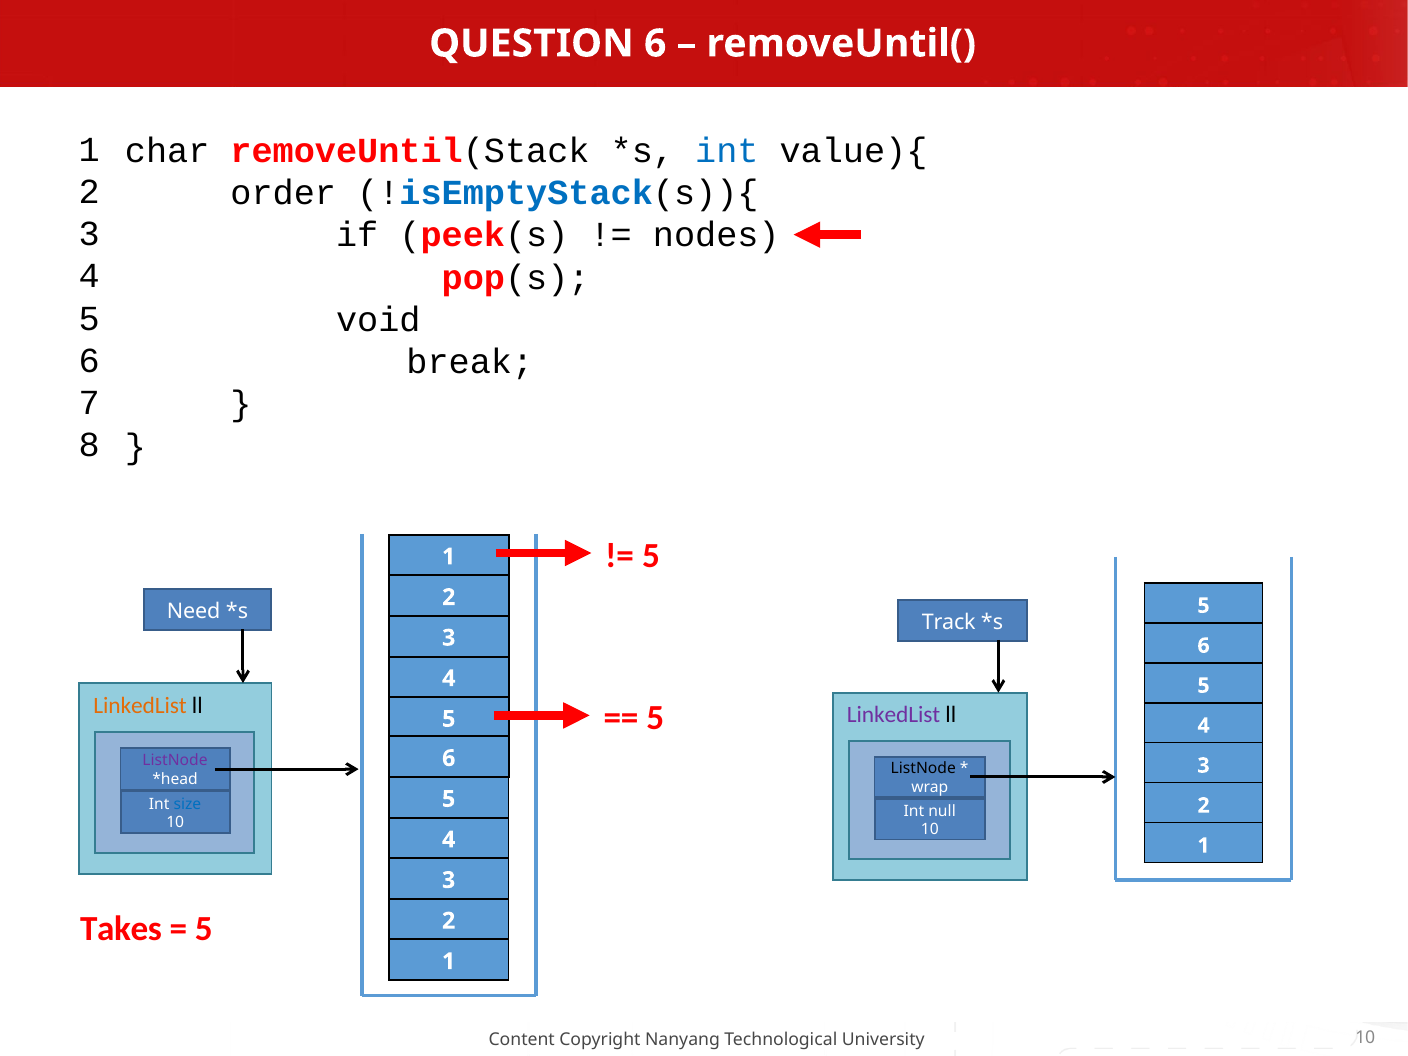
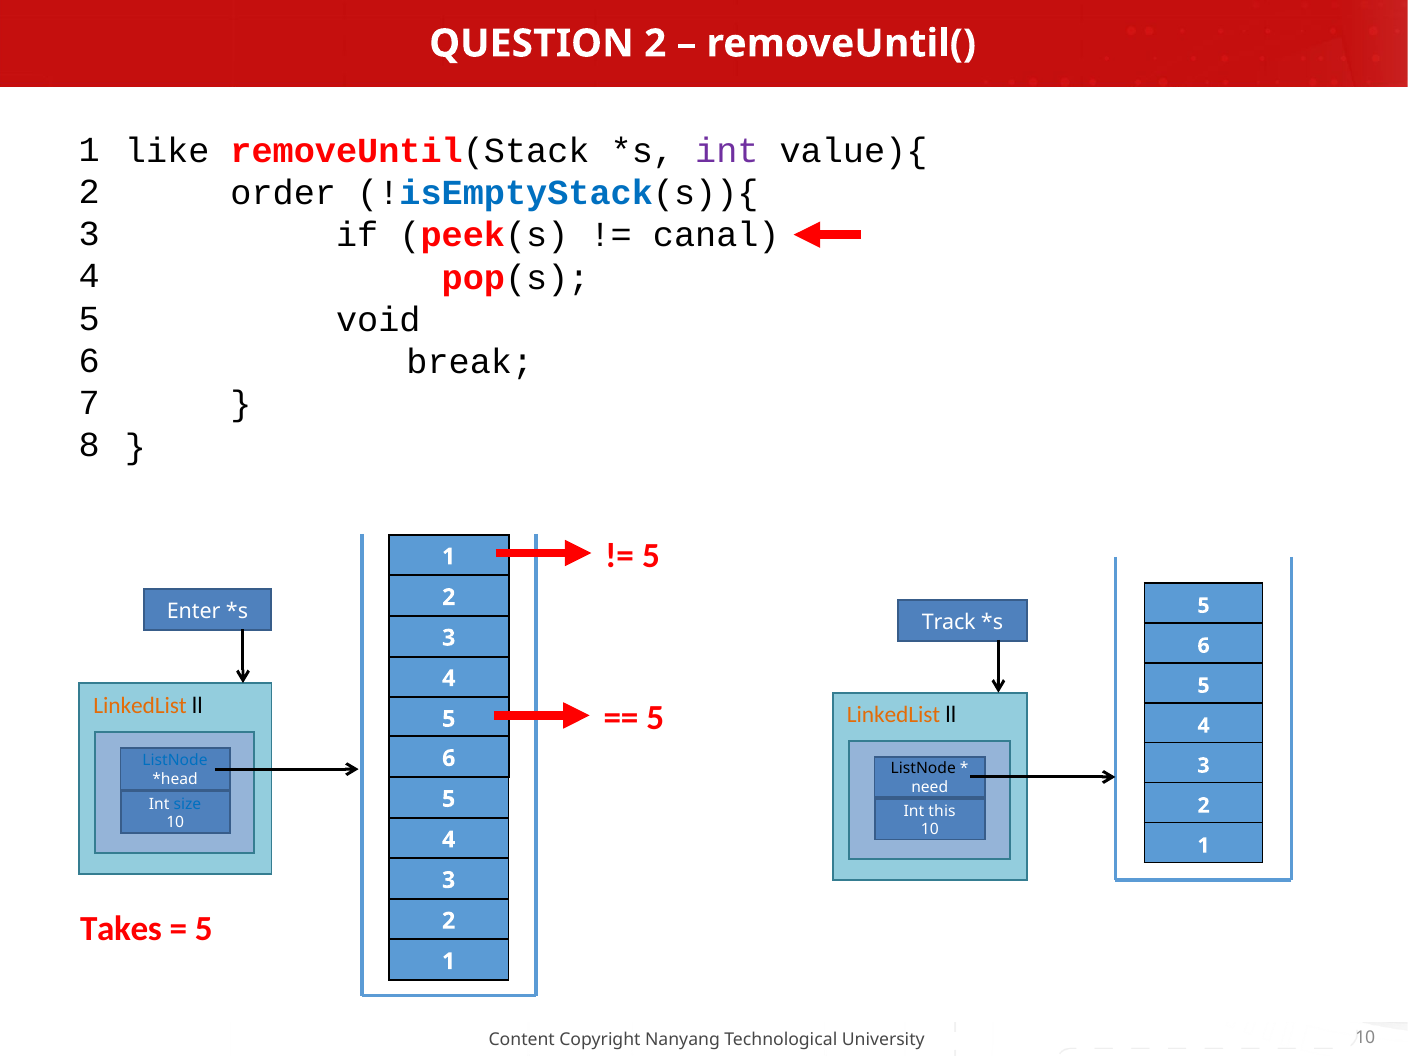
QUESTION 6: 6 -> 2
char: char -> like
int at (727, 151) colour: blue -> purple
nodes: nodes -> canal
Need: Need -> Enter
LinkedList at (894, 715) colour: purple -> orange
ListNode at (175, 761) colour: purple -> blue
wrap: wrap -> need
null: null -> this
